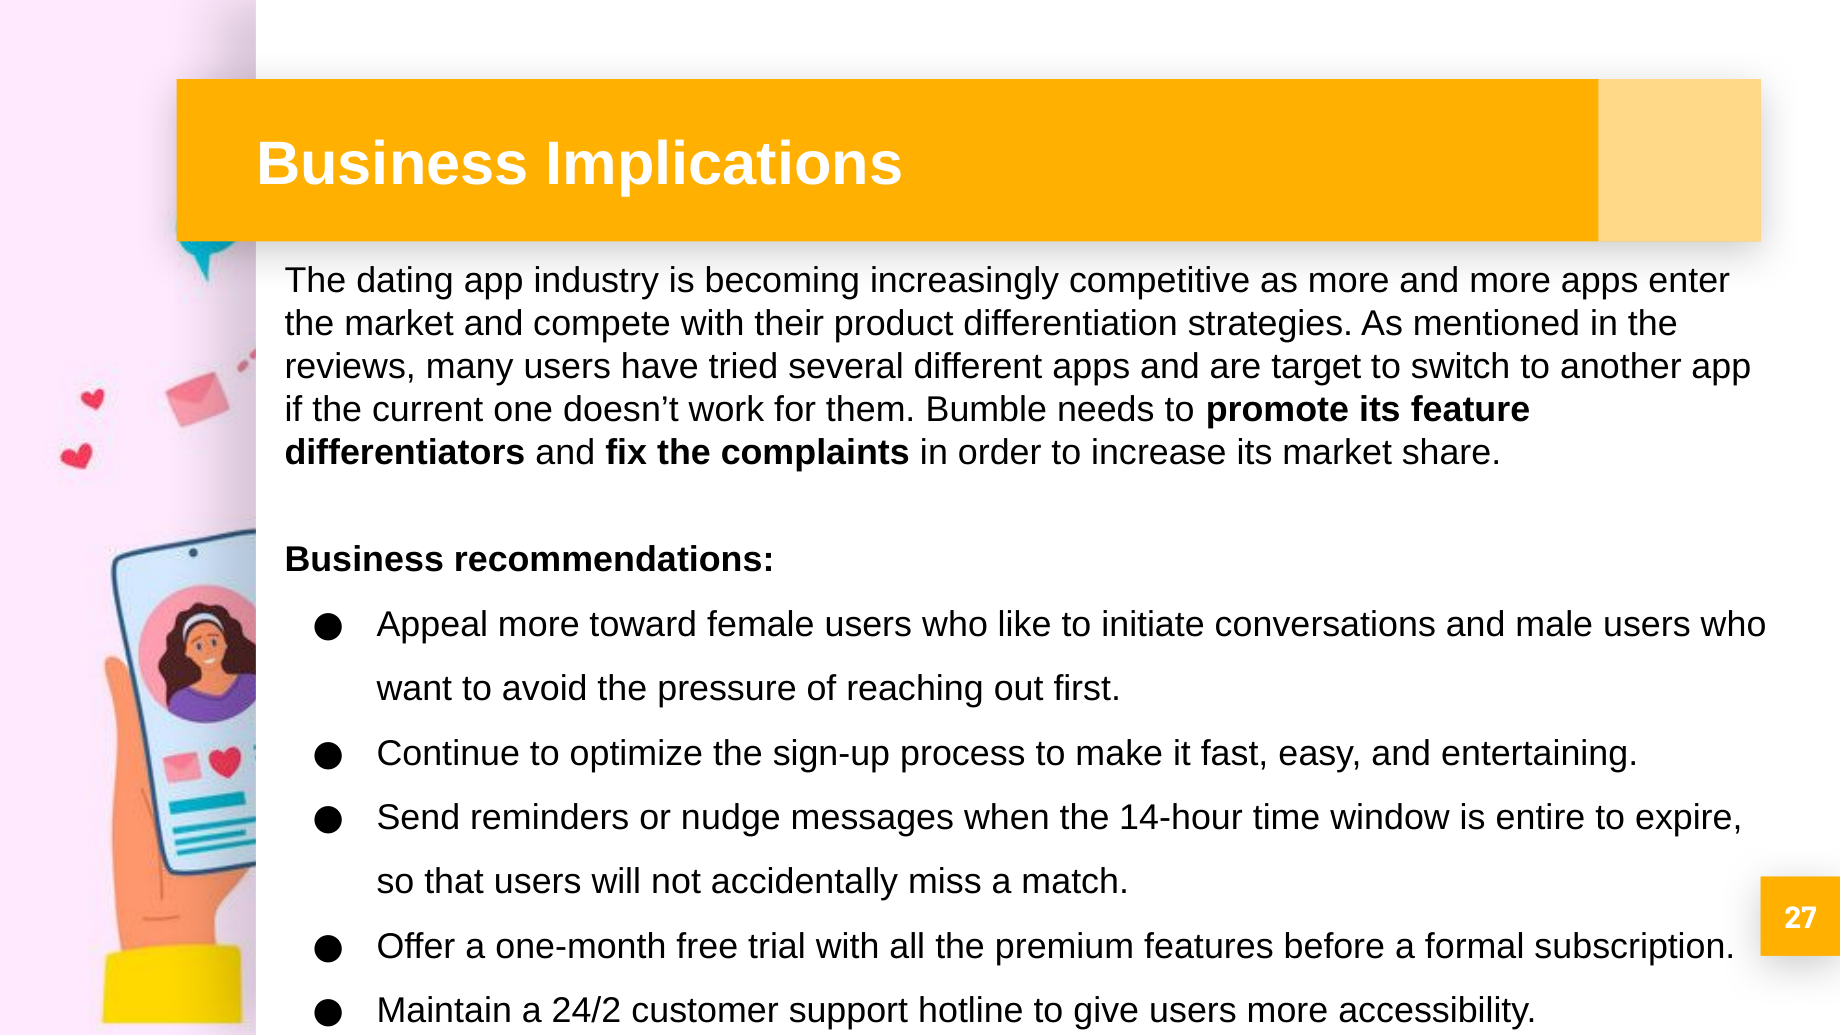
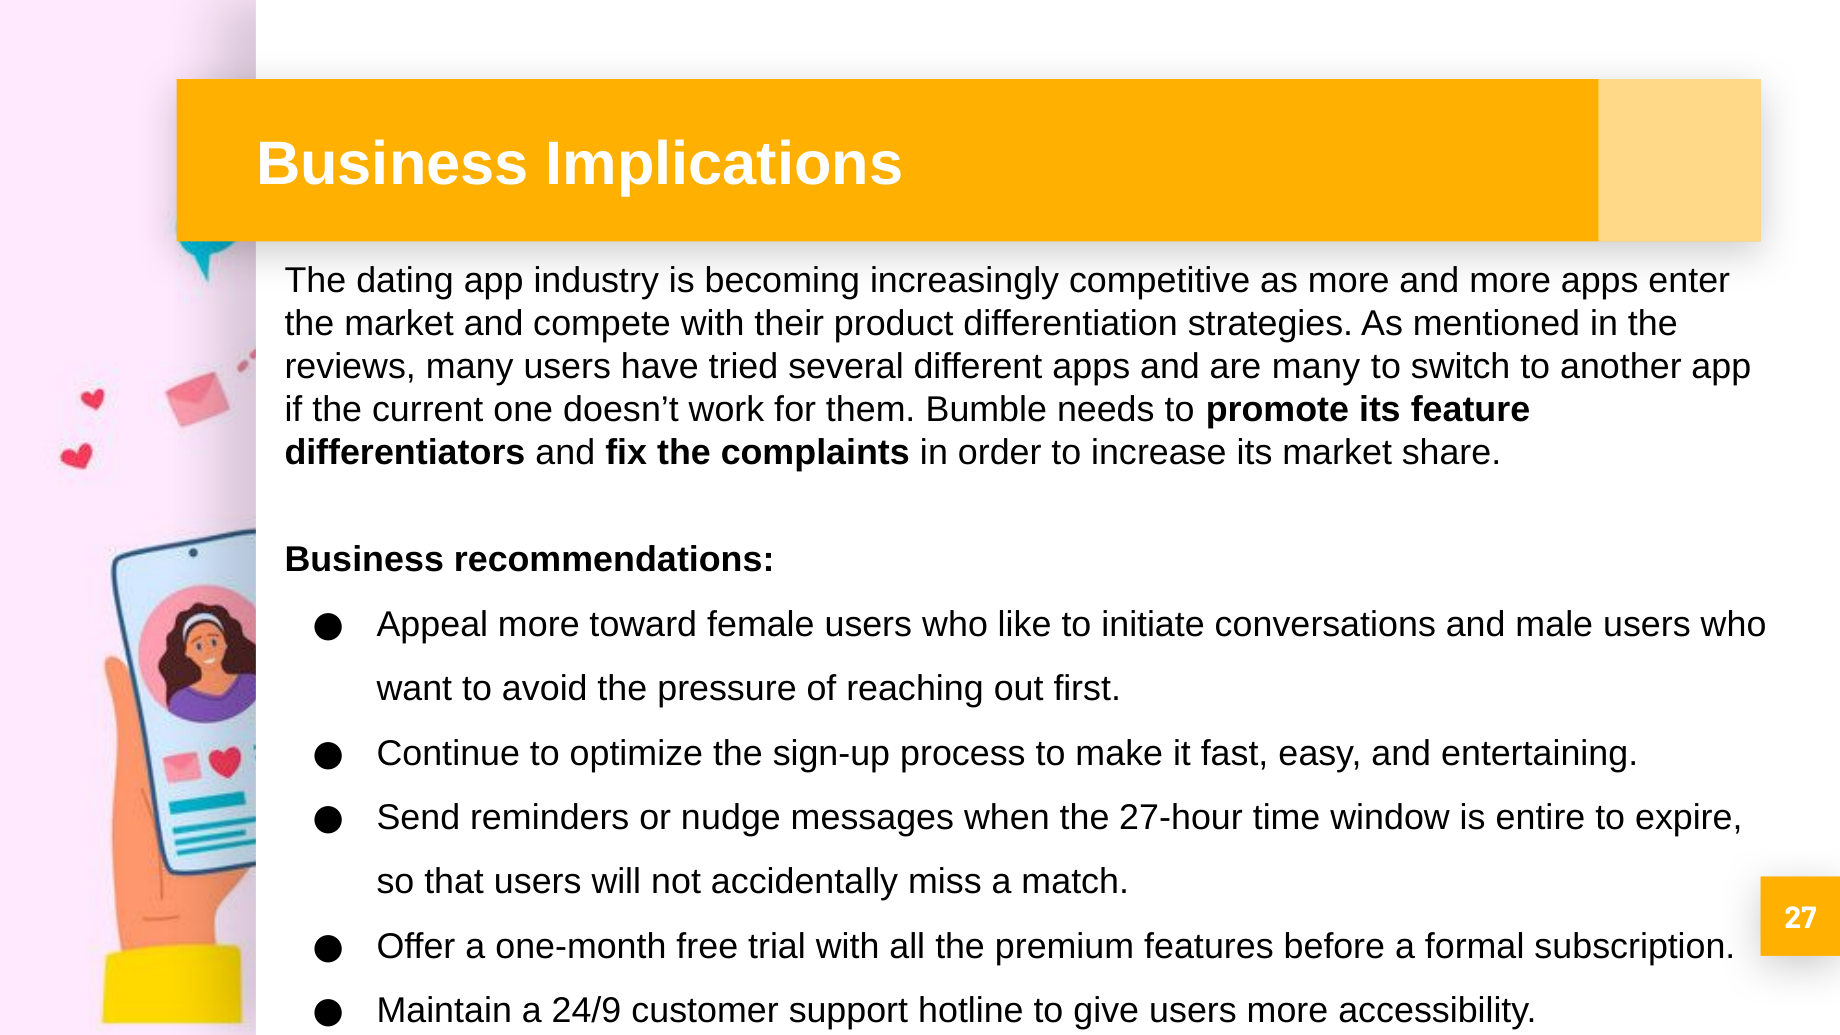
are target: target -> many
14-hour: 14-hour -> 27-hour
24/2: 24/2 -> 24/9
